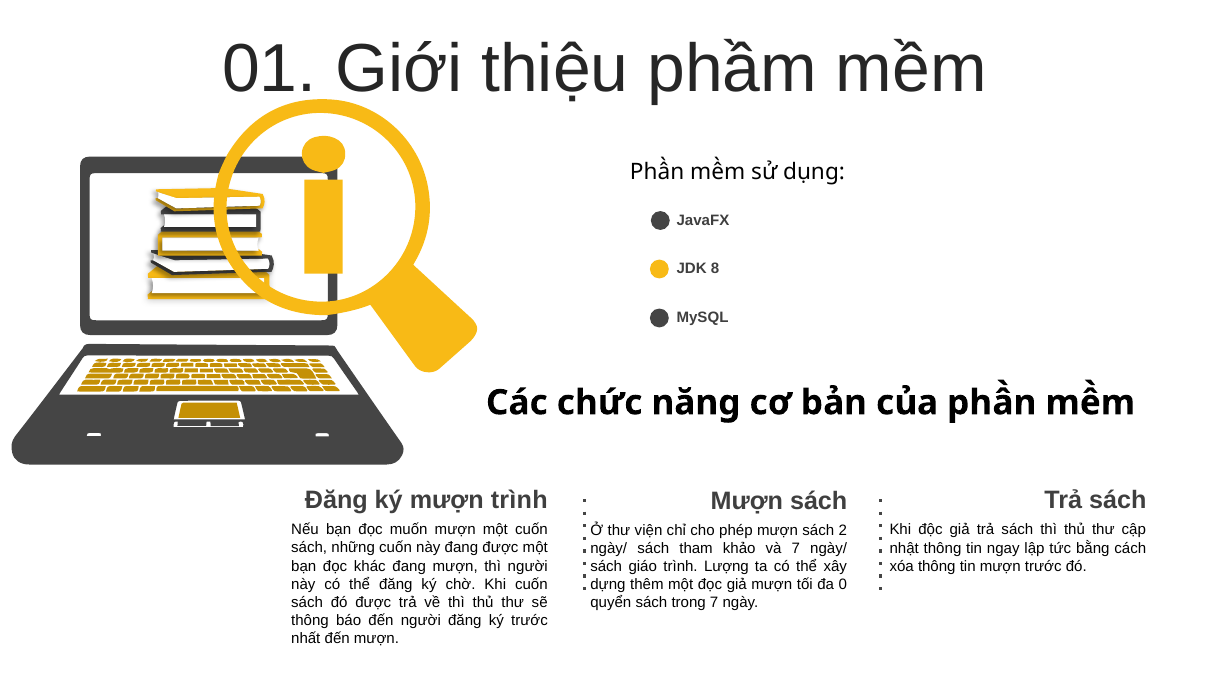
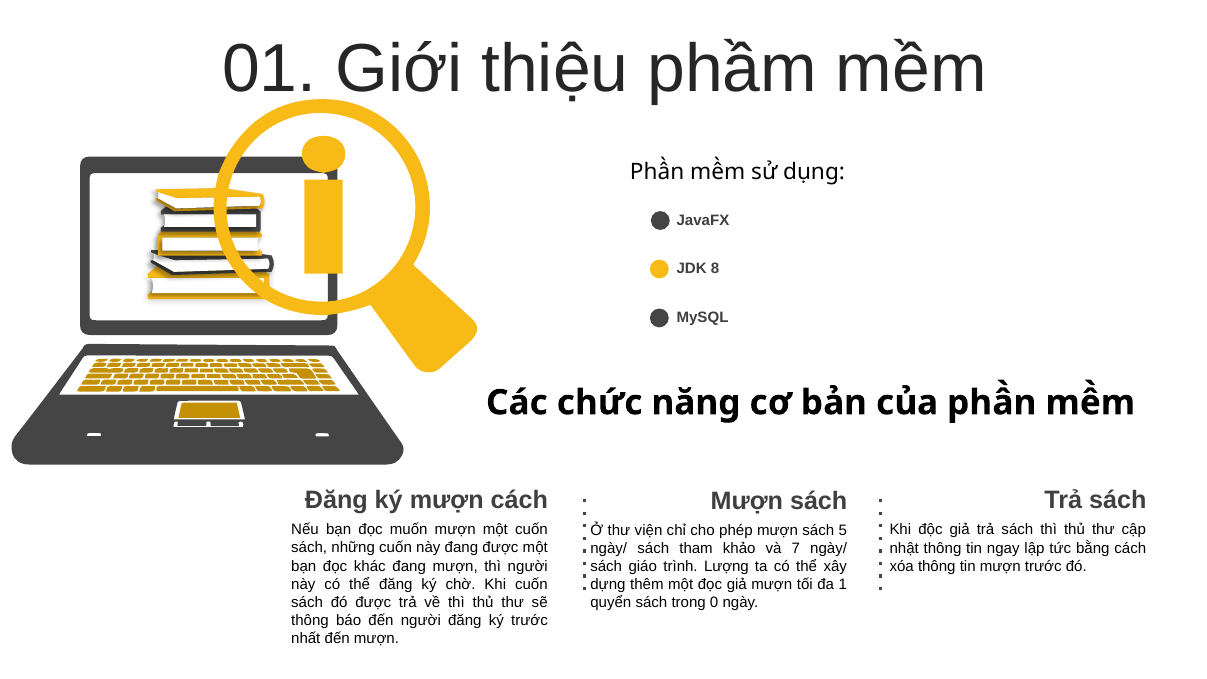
mượn trình: trình -> cách
2: 2 -> 5
0: 0 -> 1
trong 7: 7 -> 0
